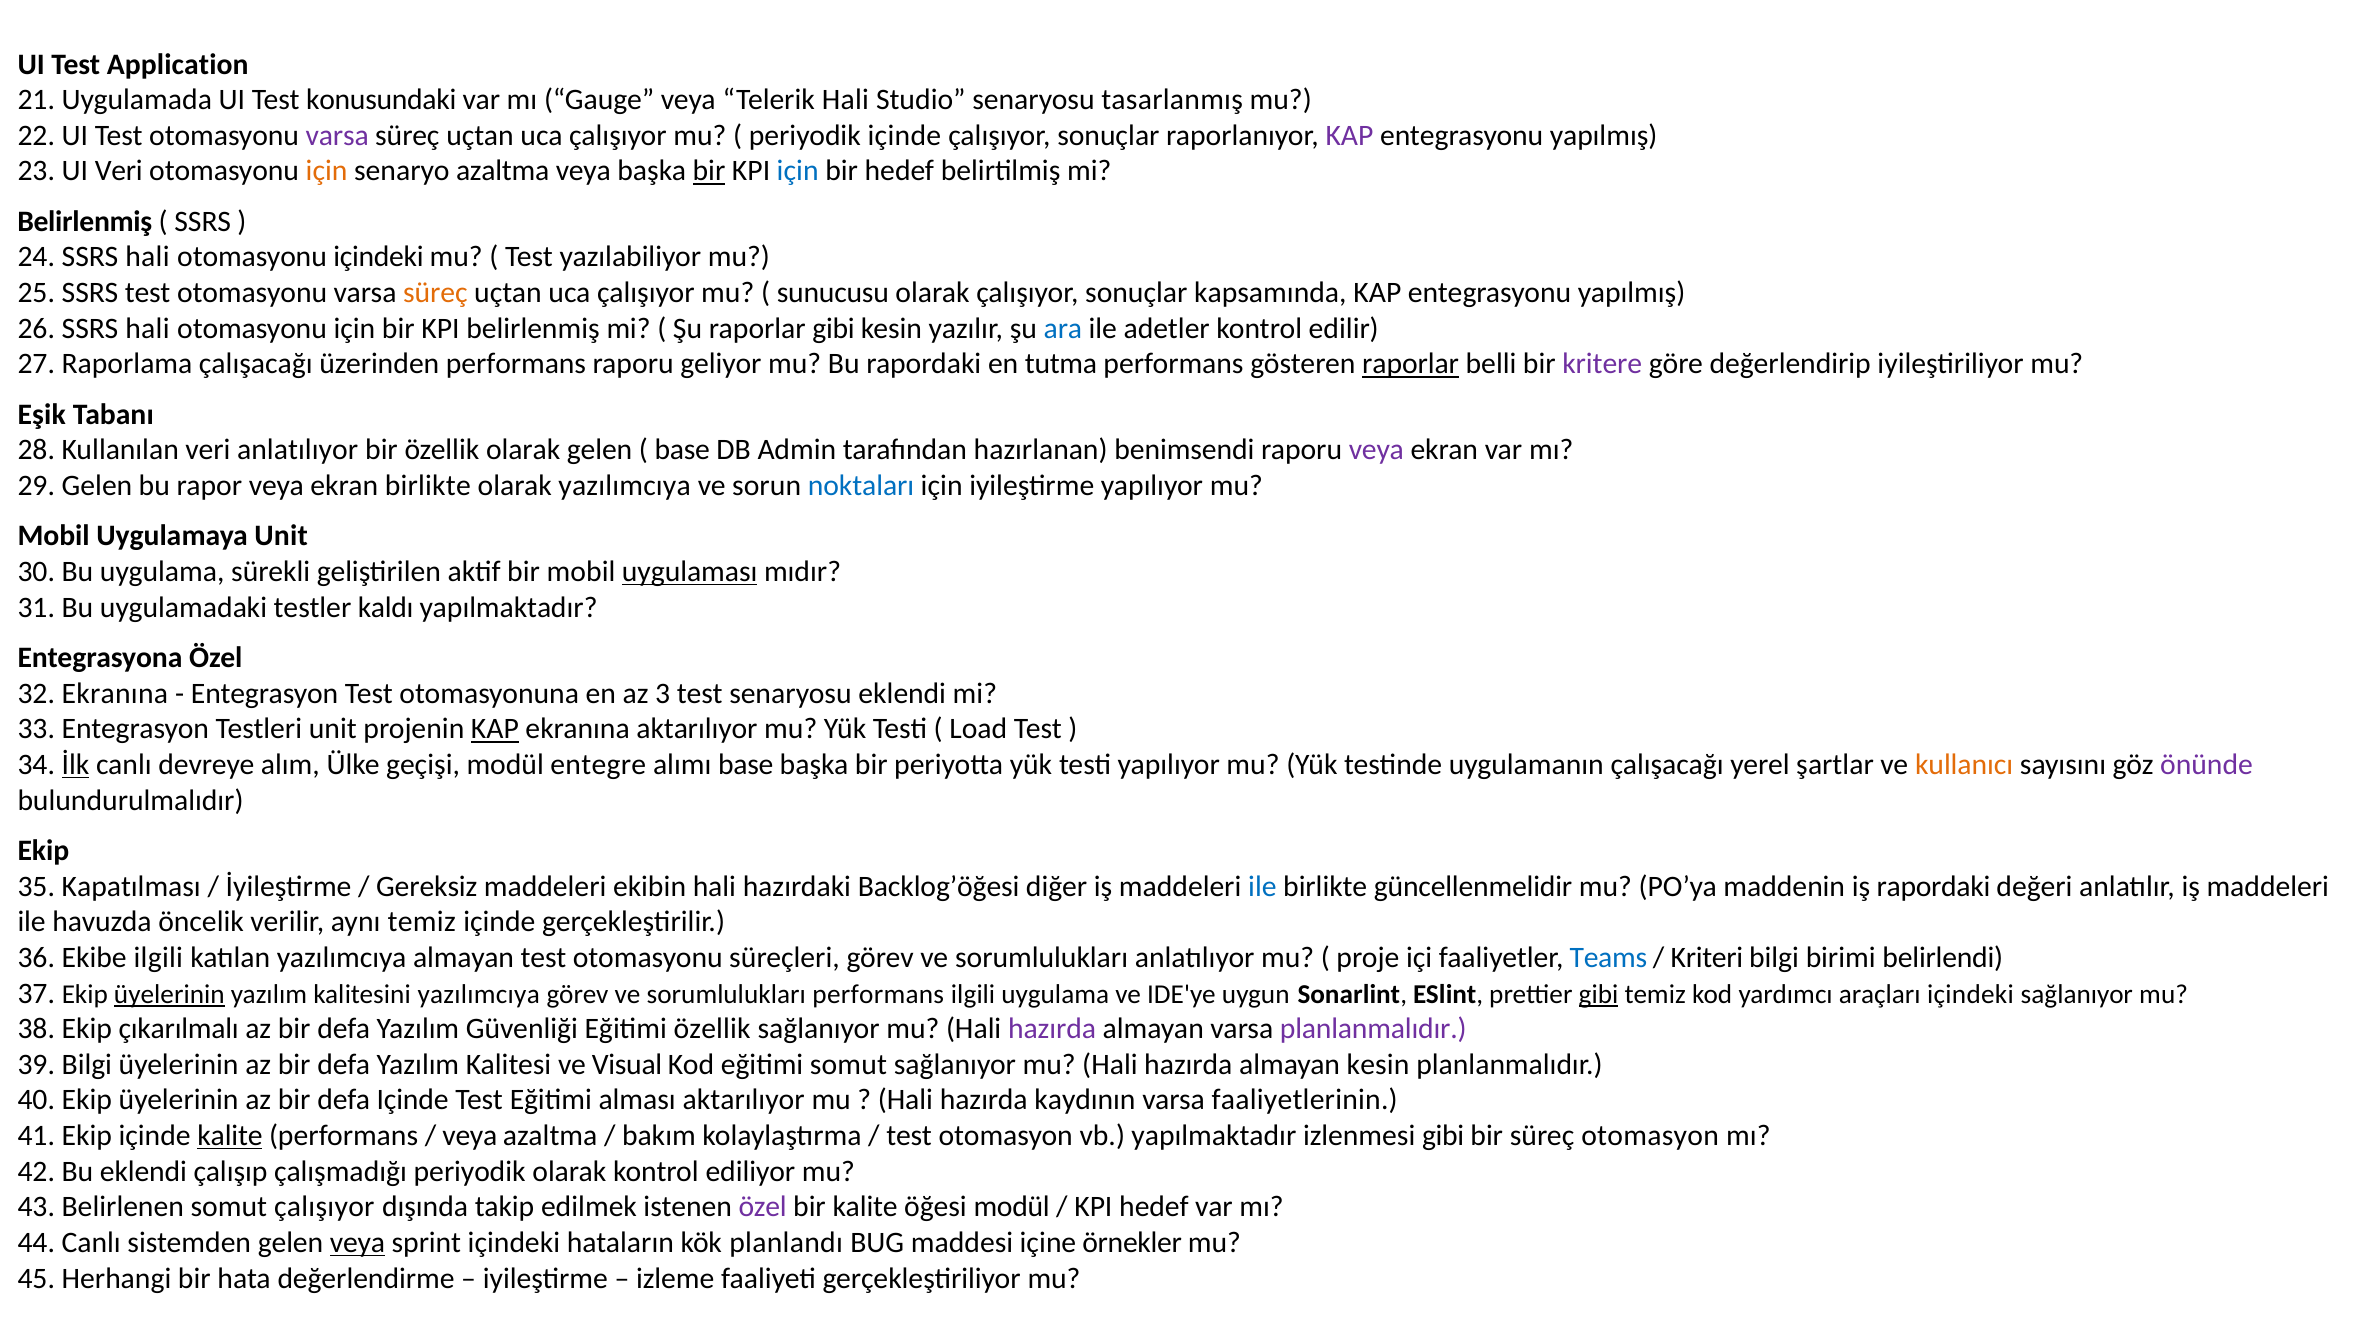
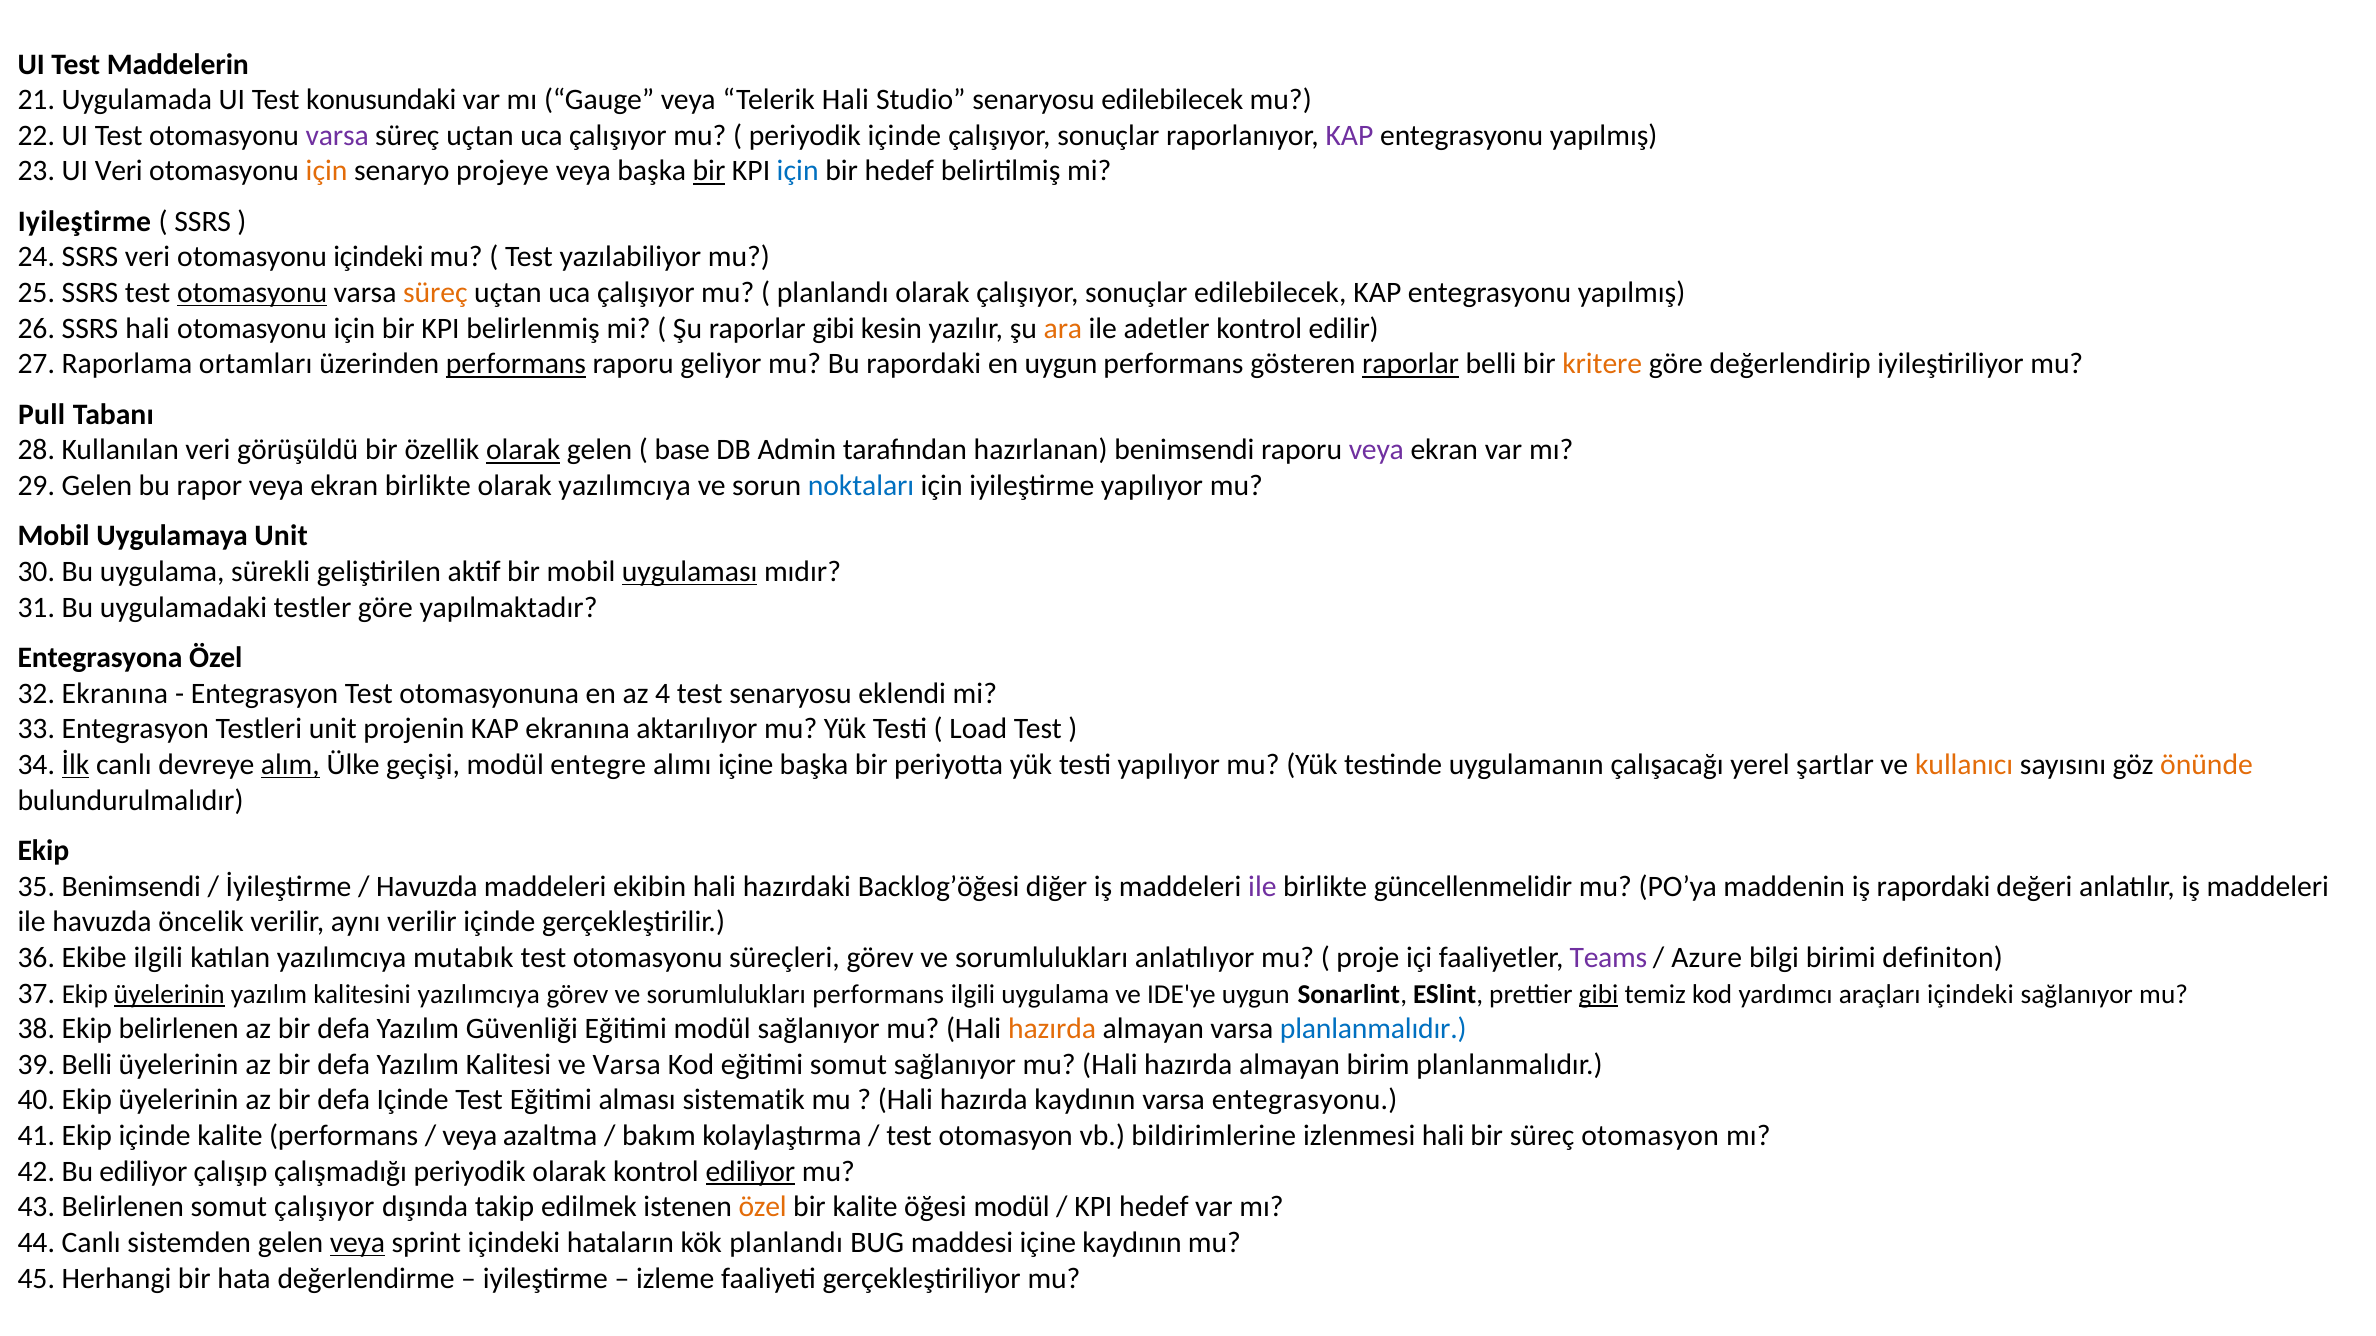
Application: Application -> Maddelerin
senaryosu tasarlanmış: tasarlanmış -> edilebilecek
senaryo azaltma: azaltma -> projeye
Belirlenmiş at (85, 222): Belirlenmiş -> Iyileştirme
24 SSRS hali: hali -> veri
otomasyonu at (252, 293) underline: none -> present
sunucusu at (833, 293): sunucusu -> planlandı
sonuçlar kapsamında: kapsamında -> edilebilecek
ara colour: blue -> orange
Raporlama çalışacağı: çalışacağı -> ortamları
performans at (516, 364) underline: none -> present
en tutma: tutma -> uygun
kritere colour: purple -> orange
Eşik: Eşik -> Pull
veri anlatılıyor: anlatılıyor -> görüşüldü
olarak at (523, 450) underline: none -> present
testler kaldı: kaldı -> göre
3: 3 -> 4
KAP at (495, 729) underline: present -> none
alım underline: none -> present
alımı base: base -> içine
önünde colour: purple -> orange
35 Kapatılması: Kapatılması -> Benimsendi
Gereksiz at (427, 887): Gereksiz -> Havuzda
ile at (1262, 887) colour: blue -> purple
aynı temiz: temiz -> verilir
yazılımcıya almayan: almayan -> mutabık
Teams colour: blue -> purple
Kriteri: Kriteri -> Azure
belirlendi: belirlendi -> definiton
Ekip çıkarılmalı: çıkarılmalı -> belirlenen
Eğitimi özellik: özellik -> modül
hazırda at (1052, 1029) colour: purple -> orange
planlanmalıdır at (1373, 1029) colour: purple -> blue
39 Bilgi: Bilgi -> Belli
ve Visual: Visual -> Varsa
almayan kesin: kesin -> birim
alması aktarılıyor: aktarılıyor -> sistematik
varsa faaliyetlerinin: faaliyetlerinin -> entegrasyonu
kalite at (230, 1136) underline: present -> none
vb yapılmaktadır: yapılmaktadır -> bildirimlerine
izlenmesi gibi: gibi -> hali
Bu eklendi: eklendi -> ediliyor
ediliyor at (750, 1172) underline: none -> present
özel at (763, 1207) colour: purple -> orange
içine örnekler: örnekler -> kaydının
